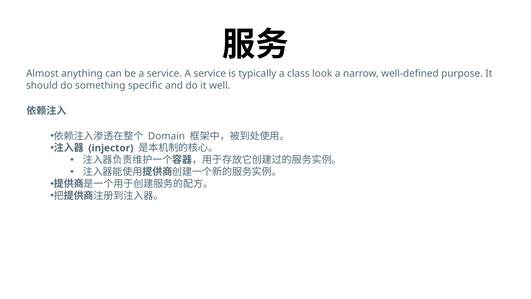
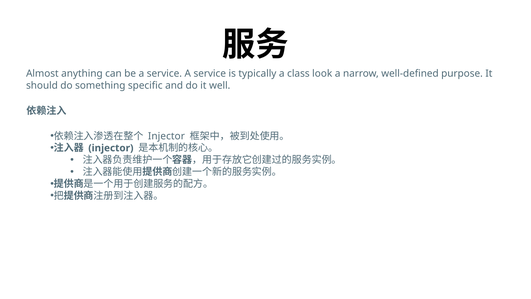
Domain at (166, 136): Domain -> Injector
